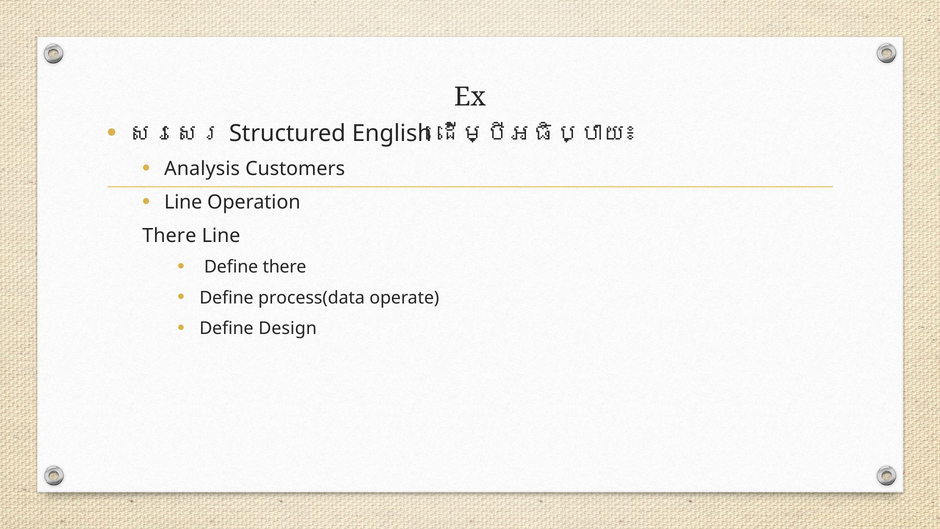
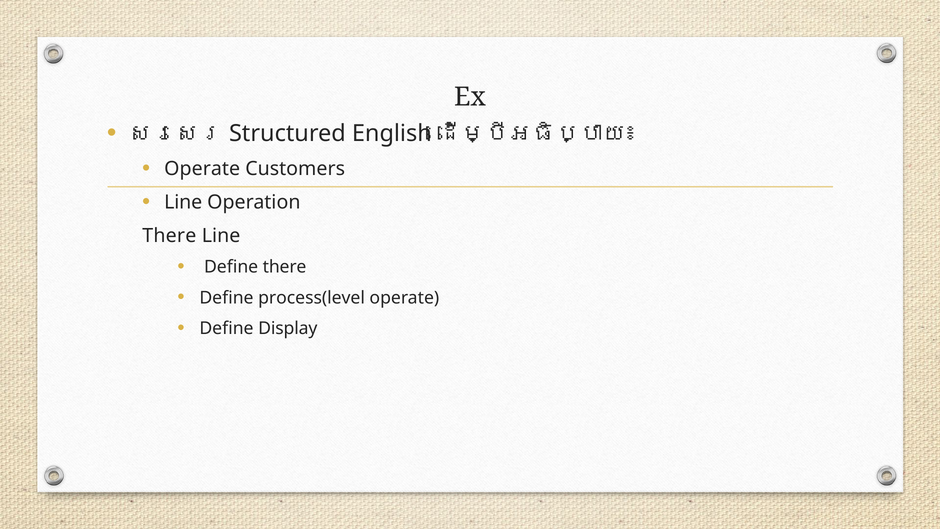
Analysis at (202, 169): Analysis -> Operate
process(data: process(data -> process(level
Design: Design -> Display
